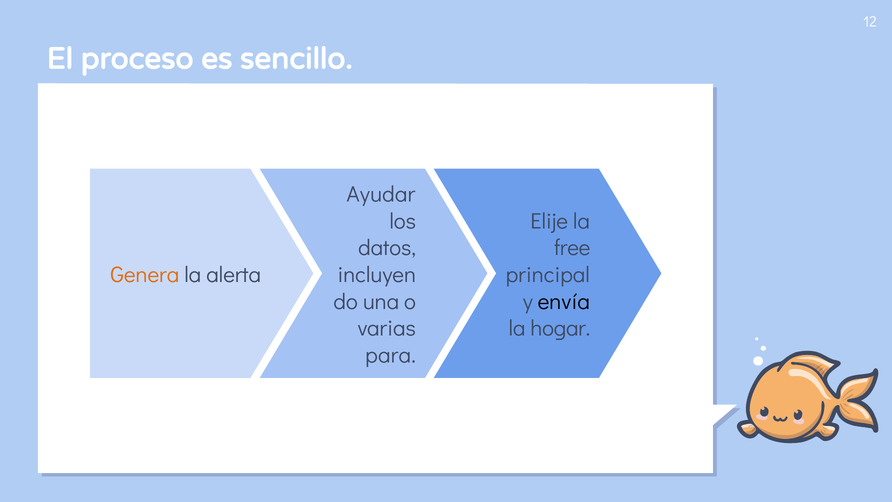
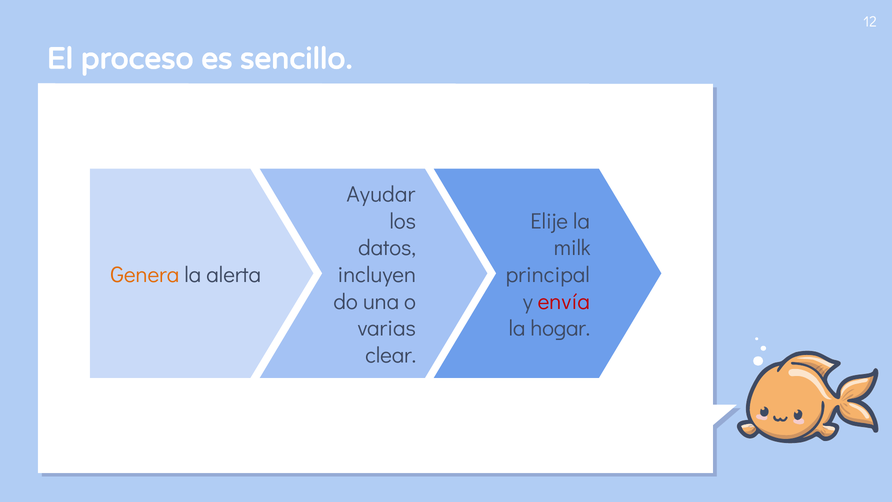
free: free -> milk
envía colour: black -> red
para: para -> clear
